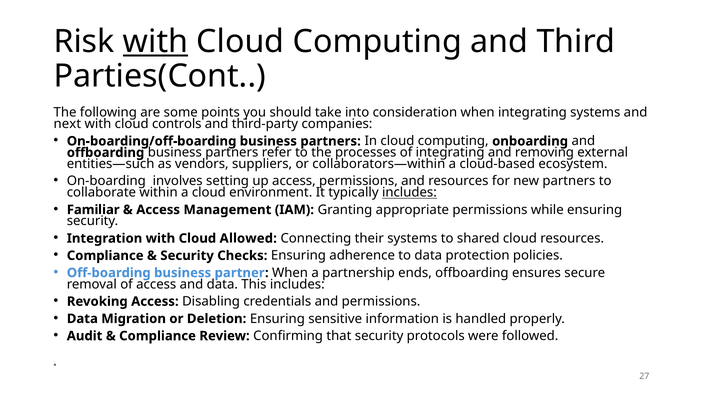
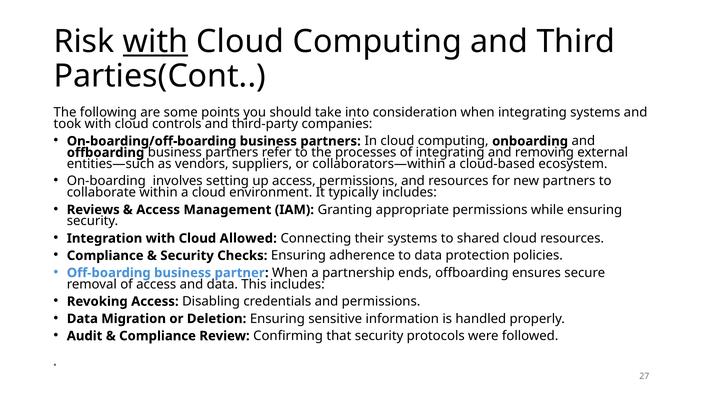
next: next -> took
includes at (409, 193) underline: present -> none
Familiar: Familiar -> Reviews
